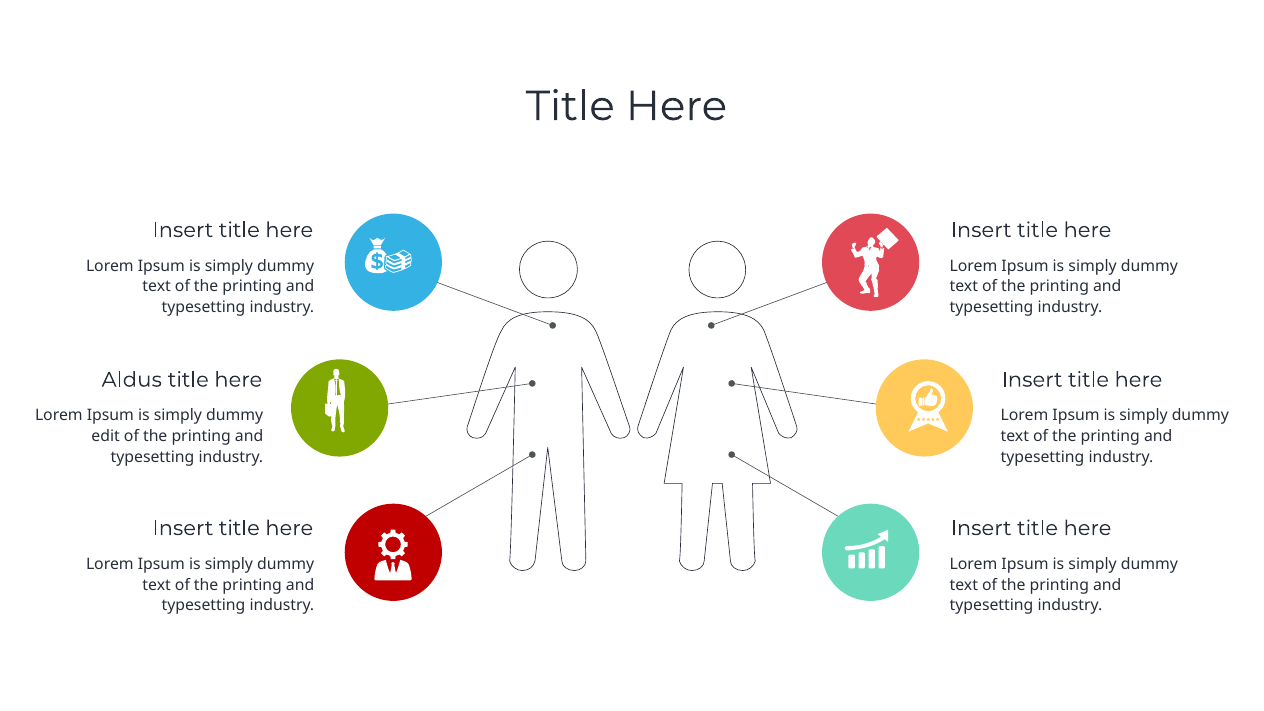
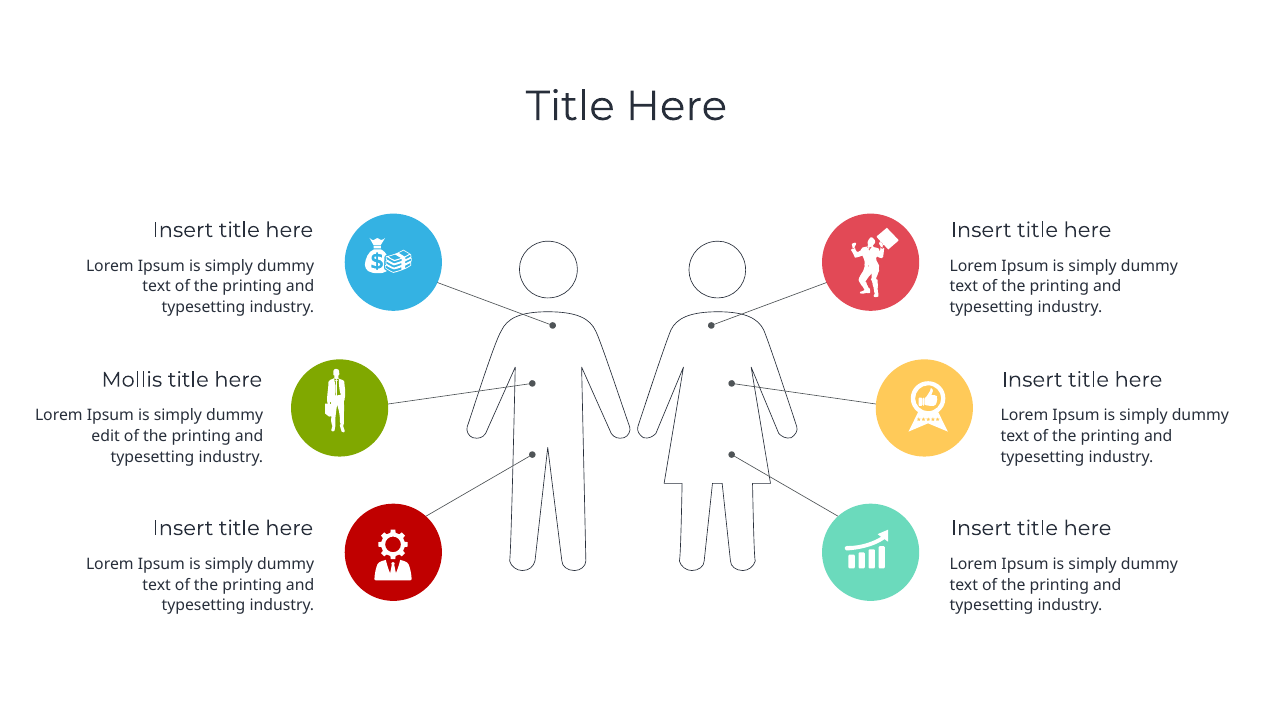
Aldus: Aldus -> Mollis
